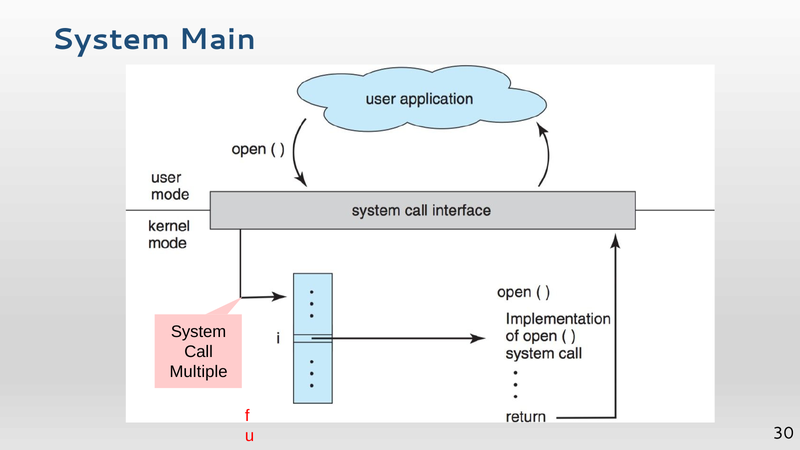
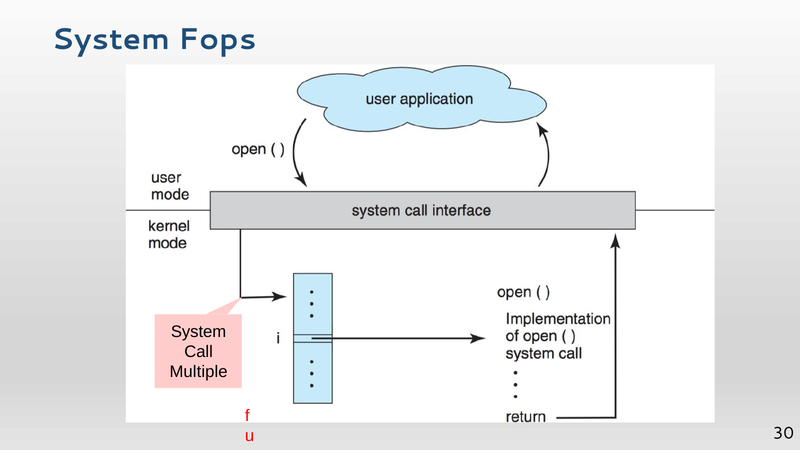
Main: Main -> Fops
